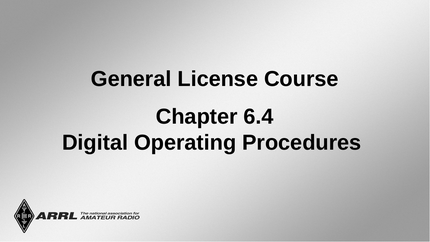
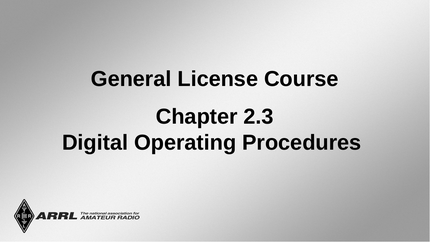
6.4: 6.4 -> 2.3
